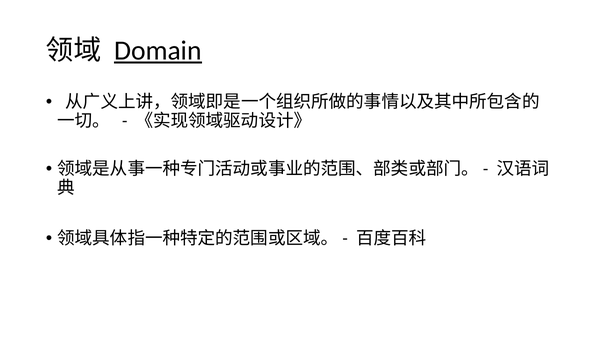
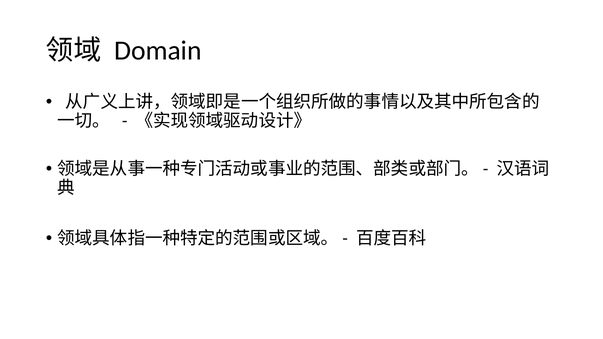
Domain underline: present -> none
